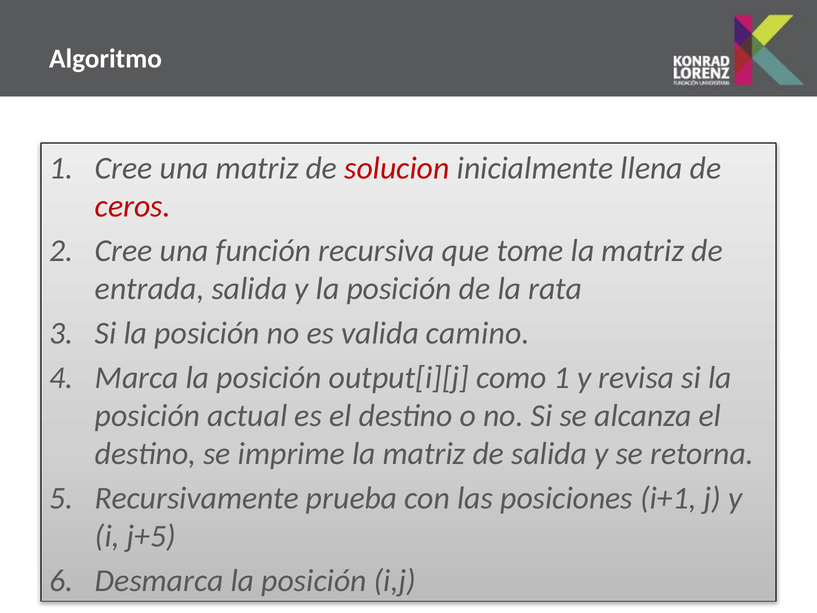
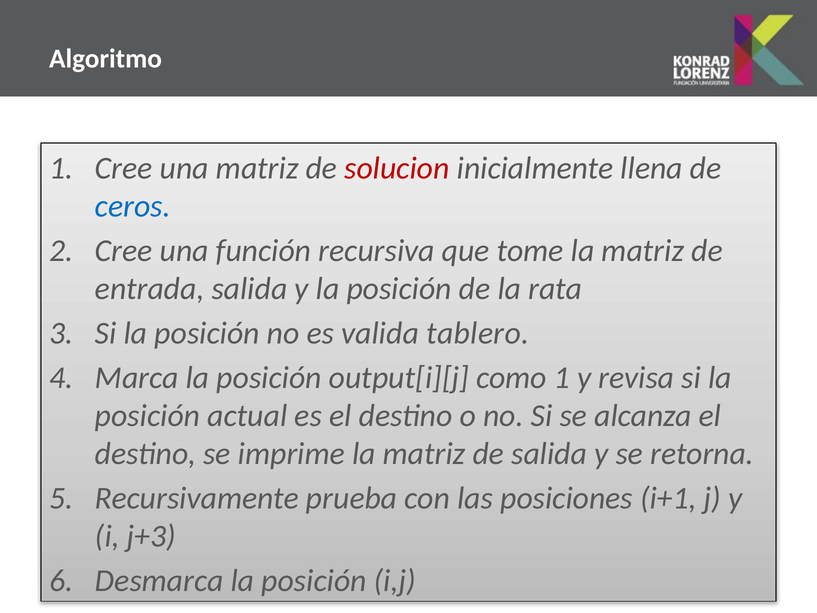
ceros colour: red -> blue
camino: camino -> tablero
j+5: j+5 -> j+3
